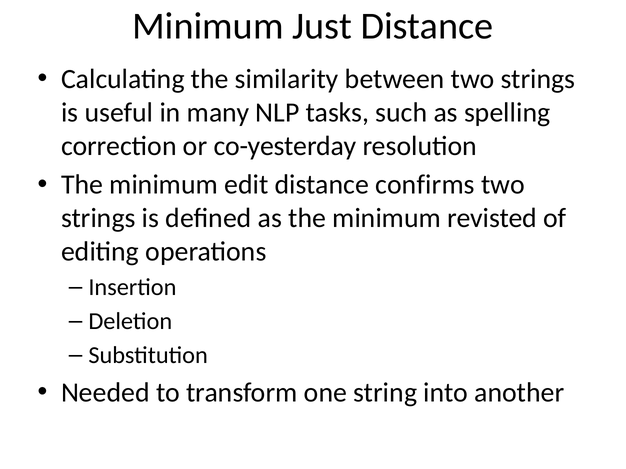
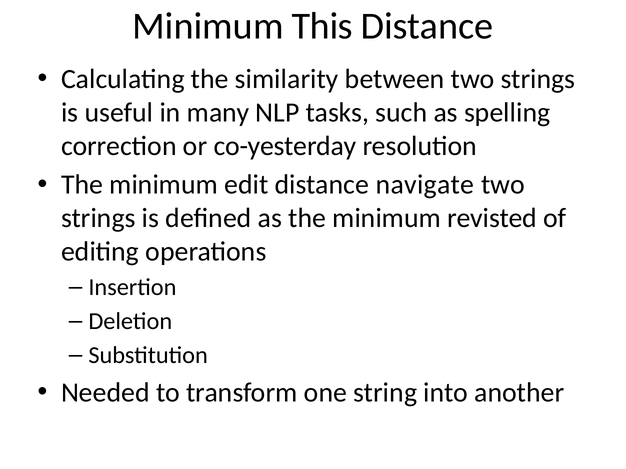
Just: Just -> This
confirms: confirms -> navigate
